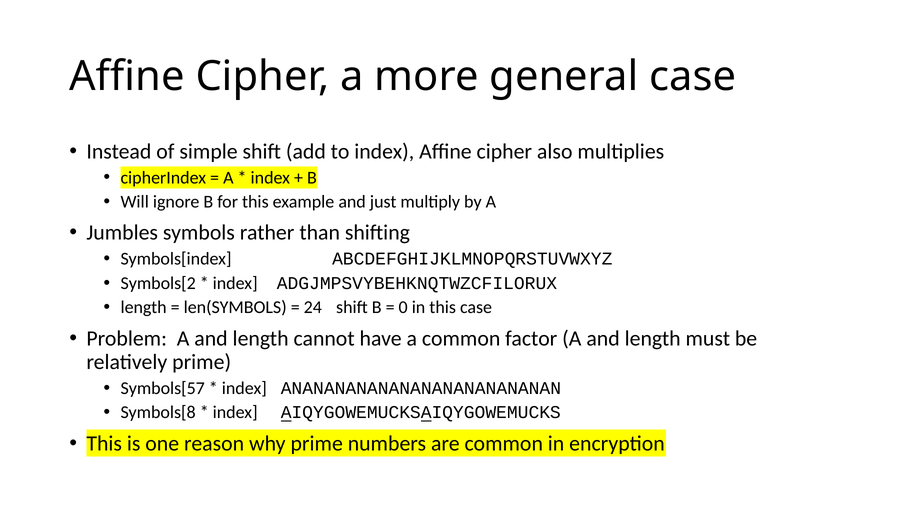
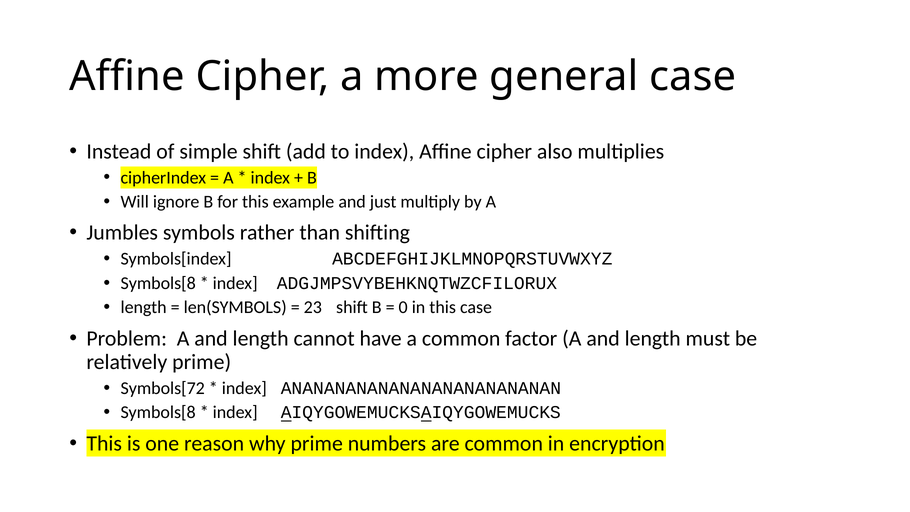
Symbols[2 at (158, 283): Symbols[2 -> Symbols[8
24: 24 -> 23
Symbols[57: Symbols[57 -> Symbols[72
